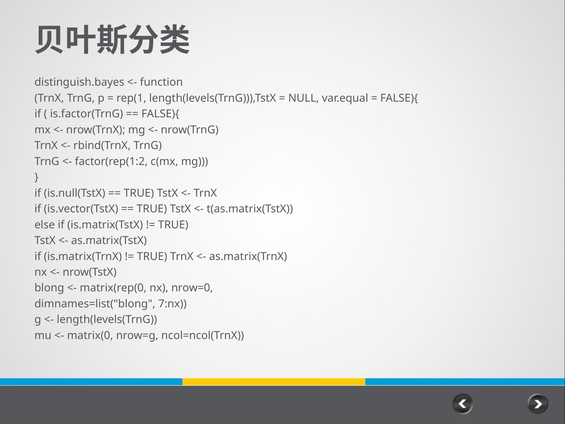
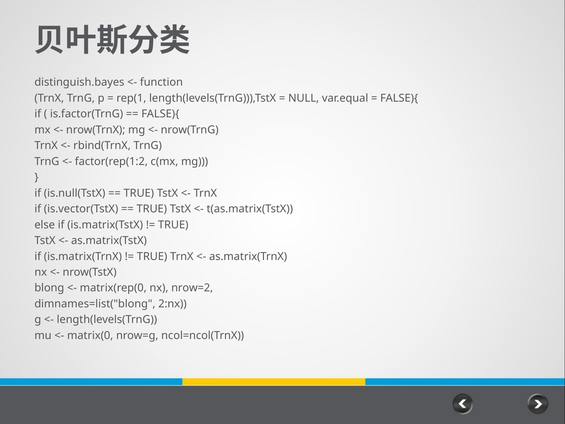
nrow=0: nrow=0 -> nrow=2
7:nx: 7:nx -> 2:nx
